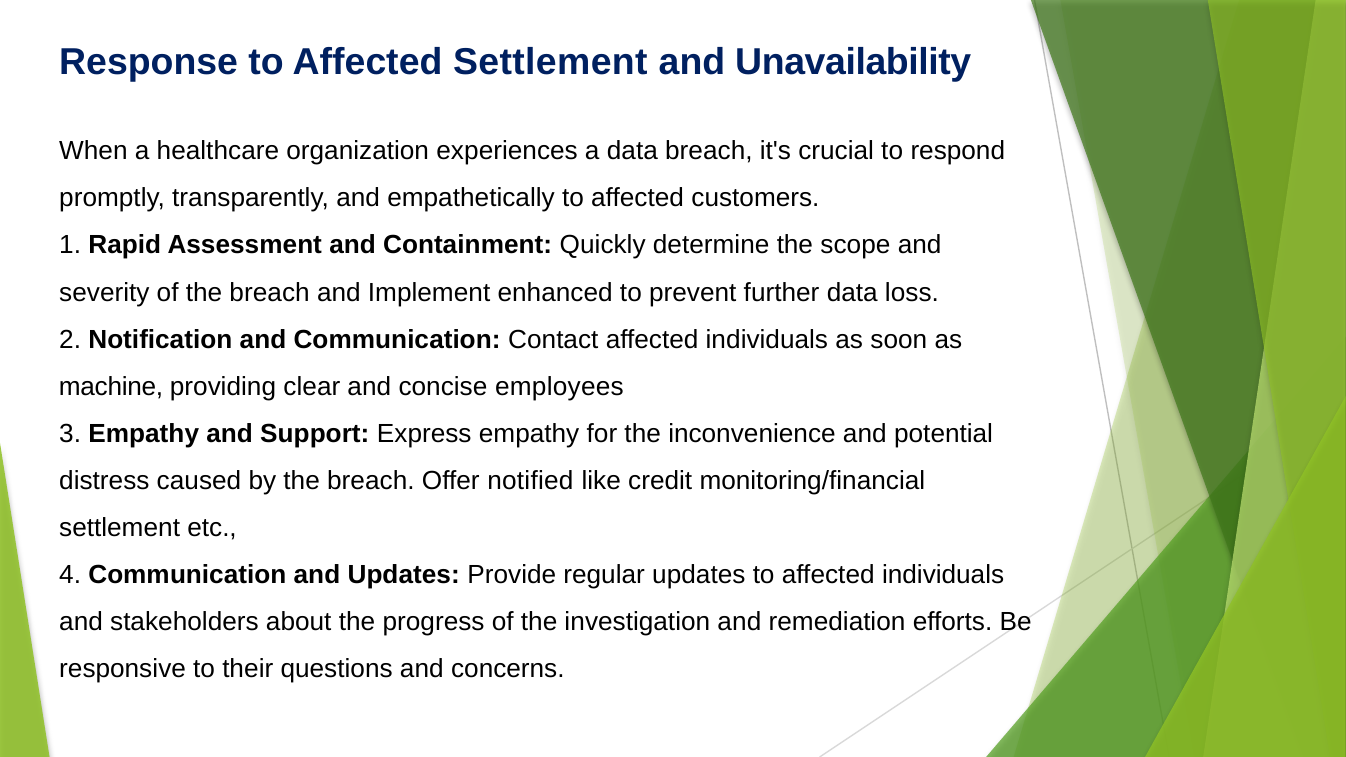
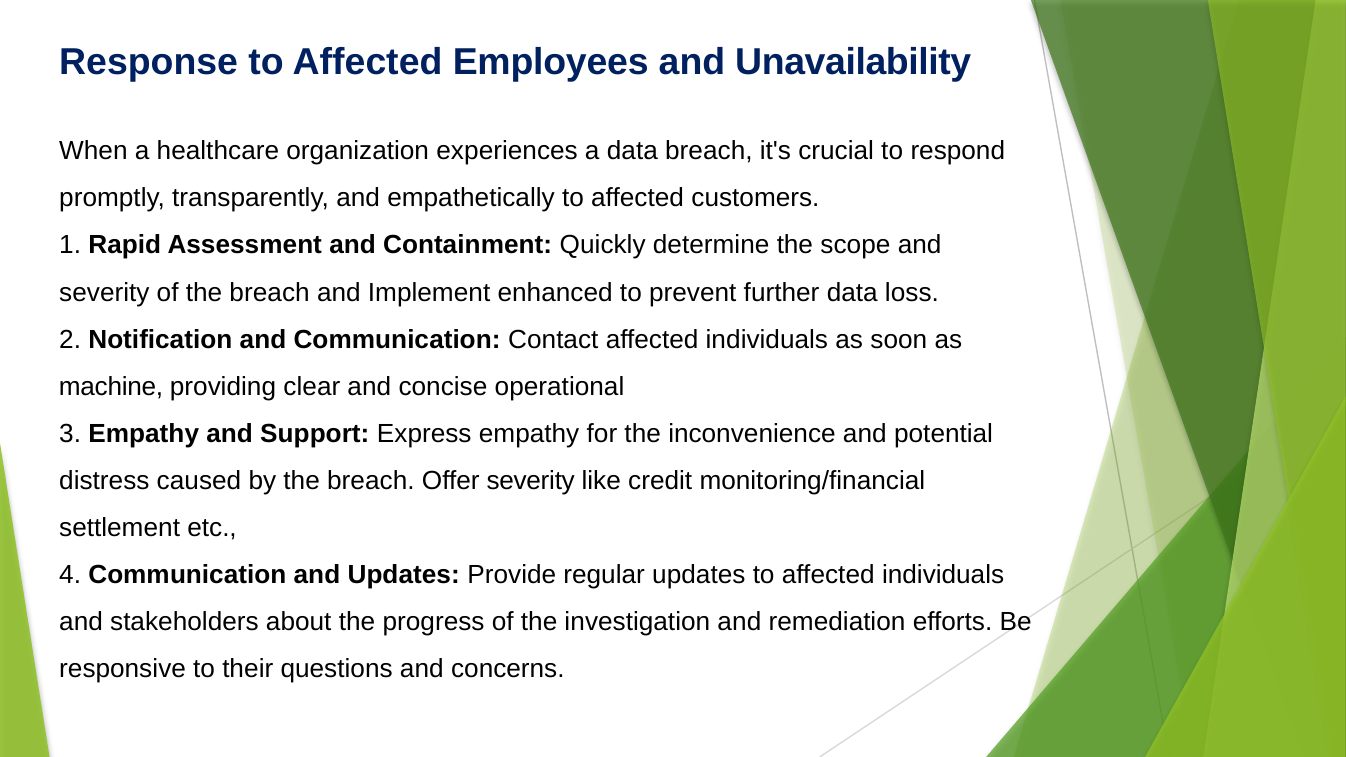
Affected Settlement: Settlement -> Employees
employees: employees -> operational
Offer notified: notified -> severity
